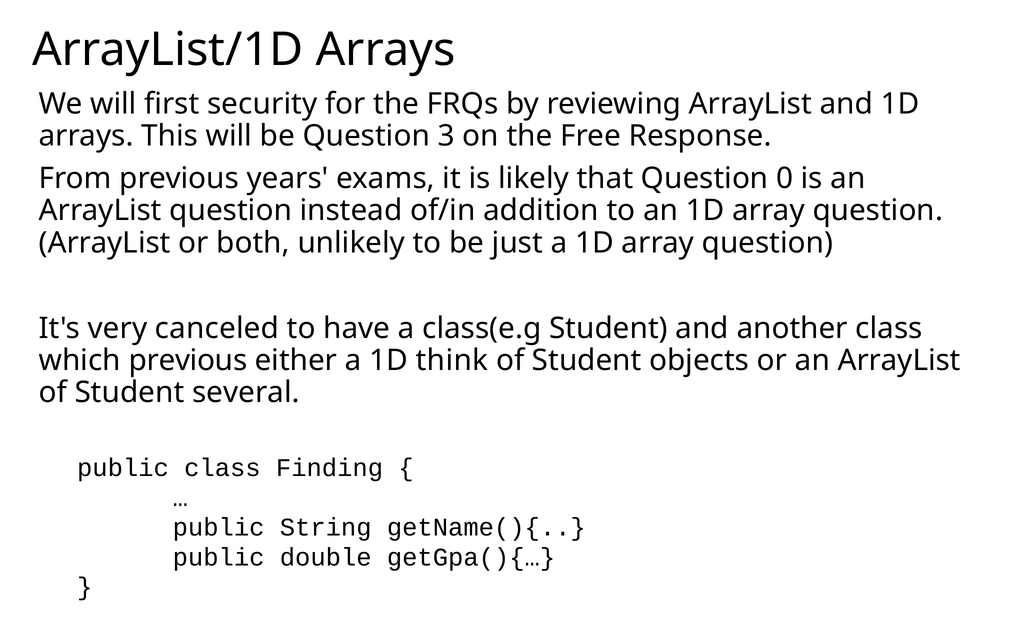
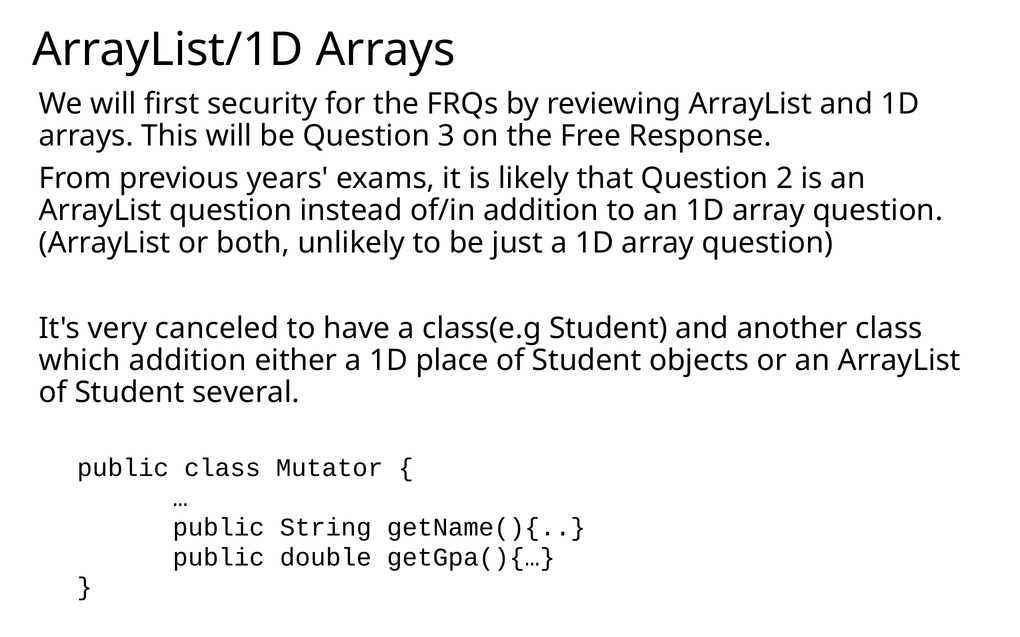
0: 0 -> 2
which previous: previous -> addition
think: think -> place
Finding: Finding -> Mutator
